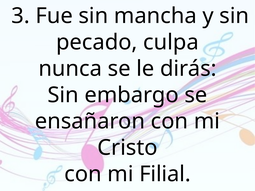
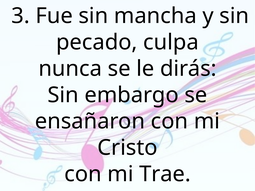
Filial: Filial -> Trae
